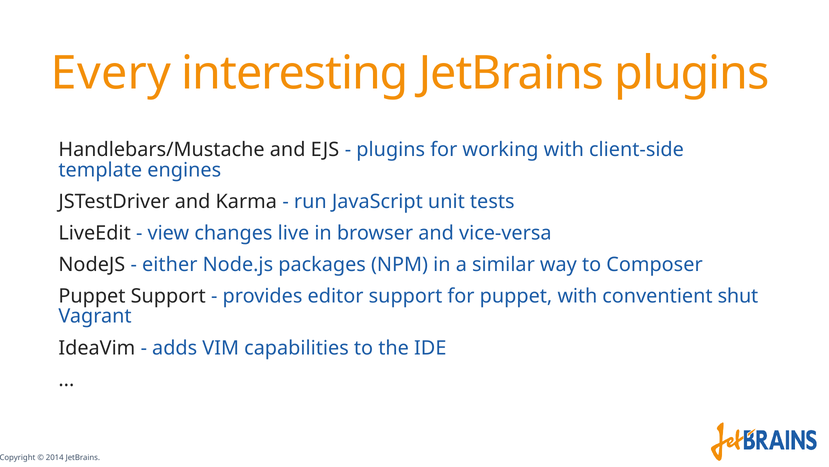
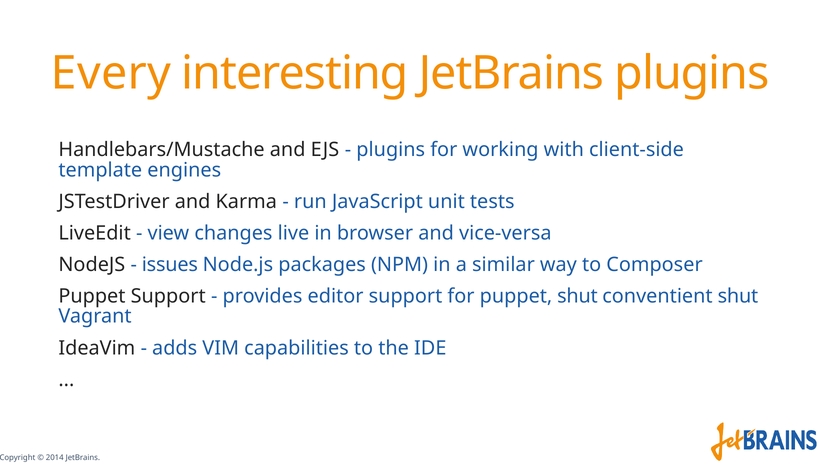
either: either -> issues
puppet with: with -> shut
